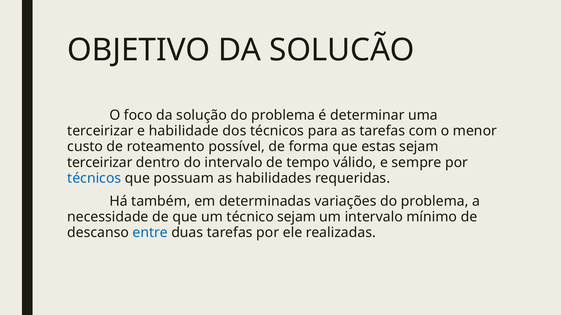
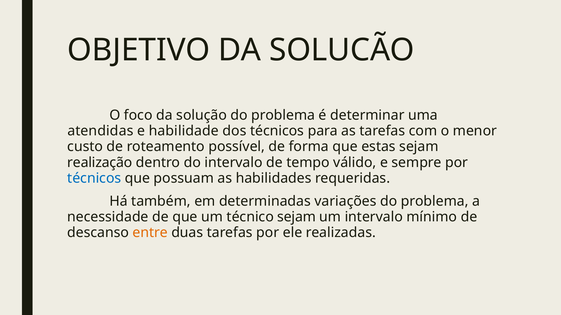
terceirizar at (101, 131): terceirizar -> atendidas
terceirizar at (100, 163): terceirizar -> realização
entre colour: blue -> orange
